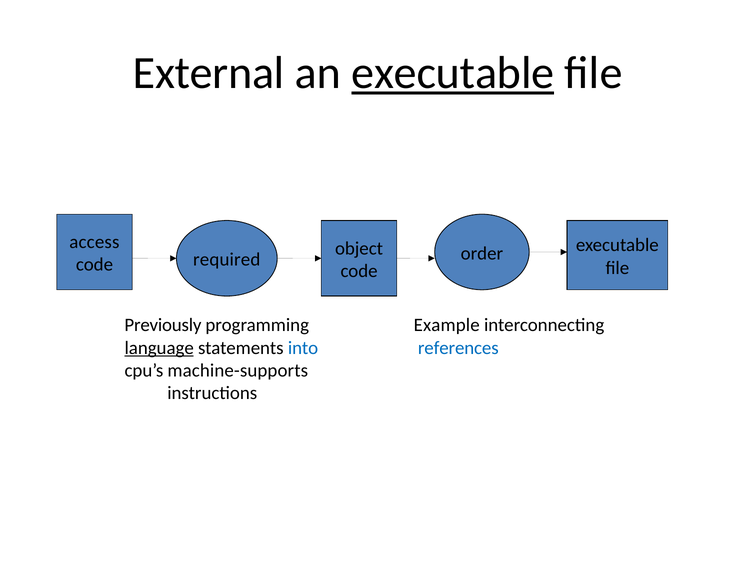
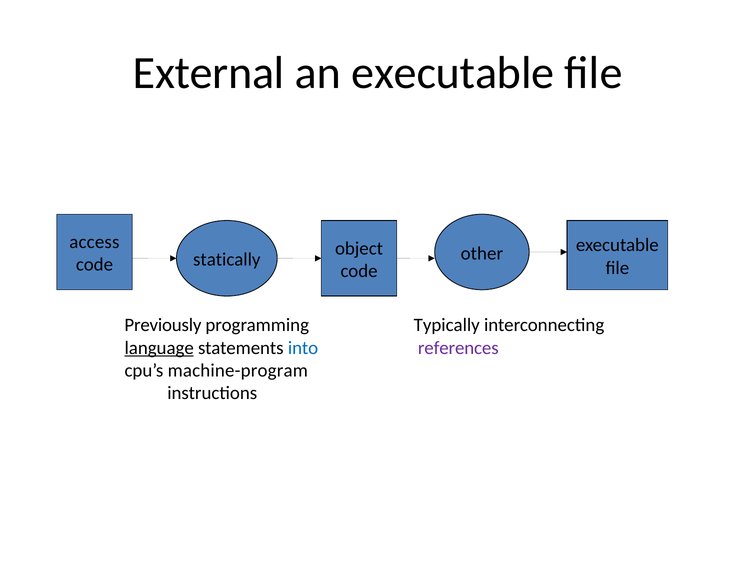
executable at (453, 73) underline: present -> none
order: order -> other
required: required -> statically
Example: Example -> Typically
references colour: blue -> purple
machine-supports: machine-supports -> machine-program
